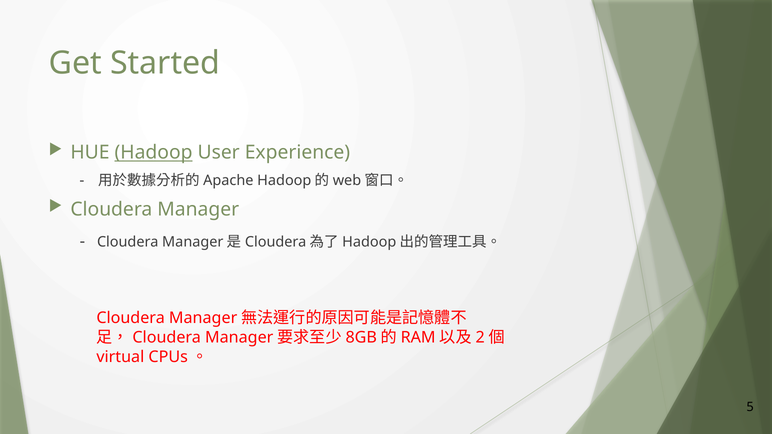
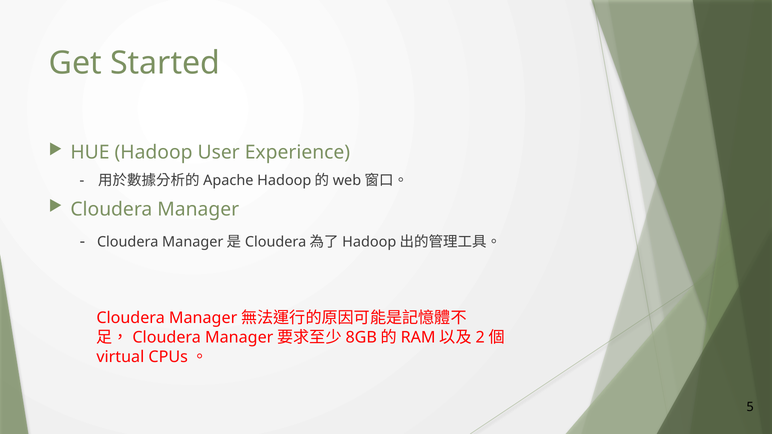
Hadoop underline: present -> none
